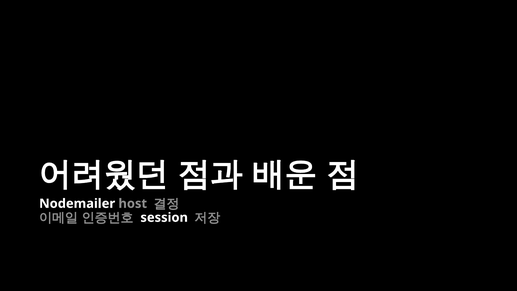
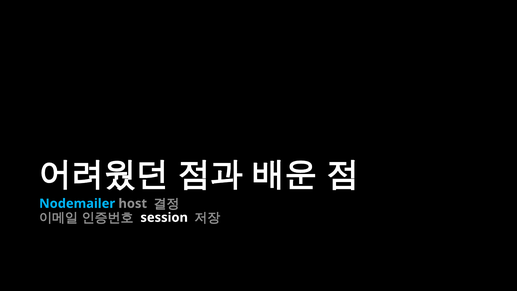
Nodemailer colour: white -> light blue
